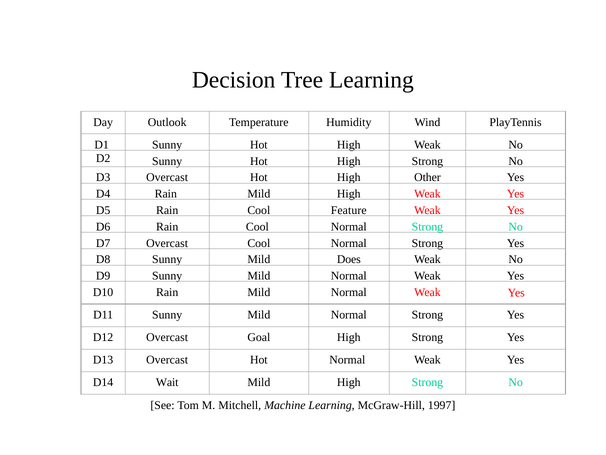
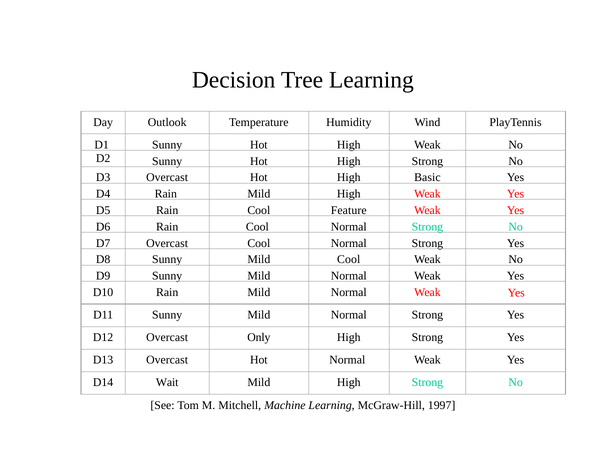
Other: Other -> Basic
Mild Does: Does -> Cool
Goal: Goal -> Only
